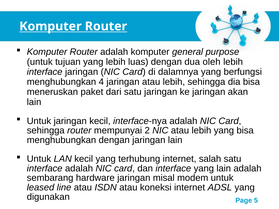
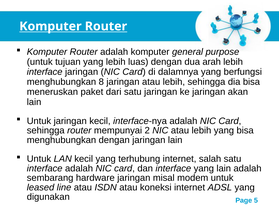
oleh: oleh -> arah
4: 4 -> 8
